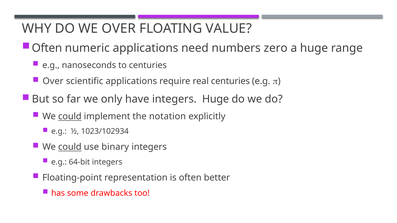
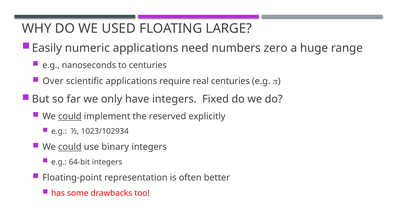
WE OVER: OVER -> USED
VALUE: VALUE -> LARGE
Often at (47, 48): Often -> Easily
integers Huge: Huge -> Fixed
notation: notation -> reserved
